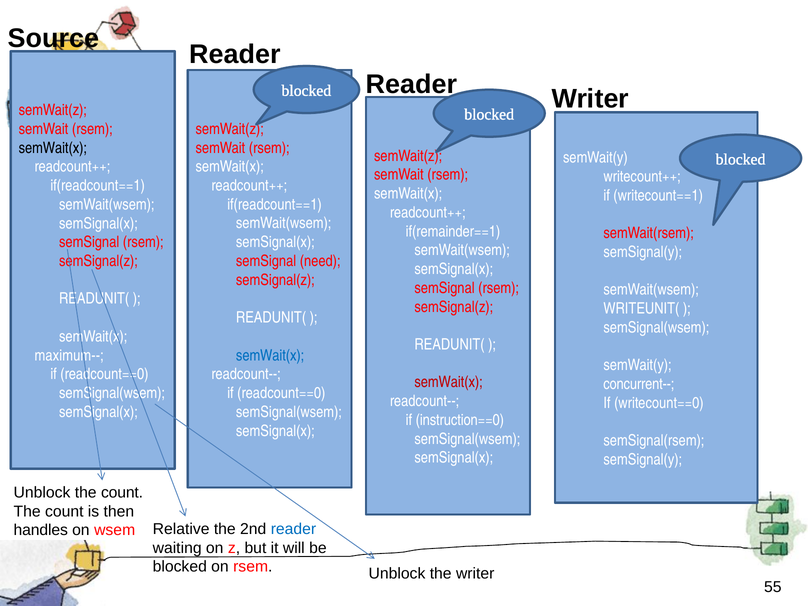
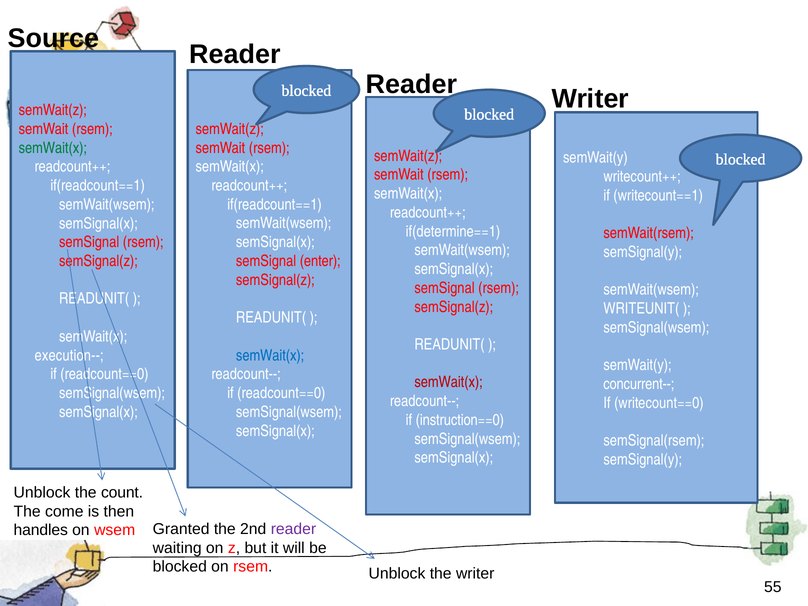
semWait(x at (53, 148) colour: black -> green
if(remainder==1: if(remainder==1 -> if(determine==1
need: need -> enter
maximum--: maximum-- -> execution--
count at (64, 511): count -> come
Relative: Relative -> Granted
reader at (293, 529) colour: blue -> purple
